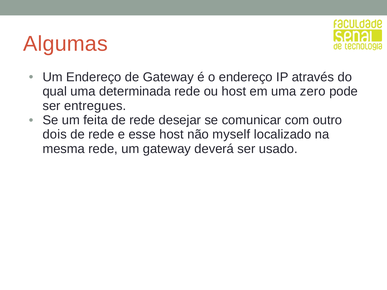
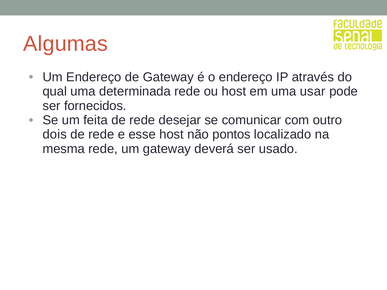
zero: zero -> usar
entregues: entregues -> fornecidos
myself: myself -> pontos
